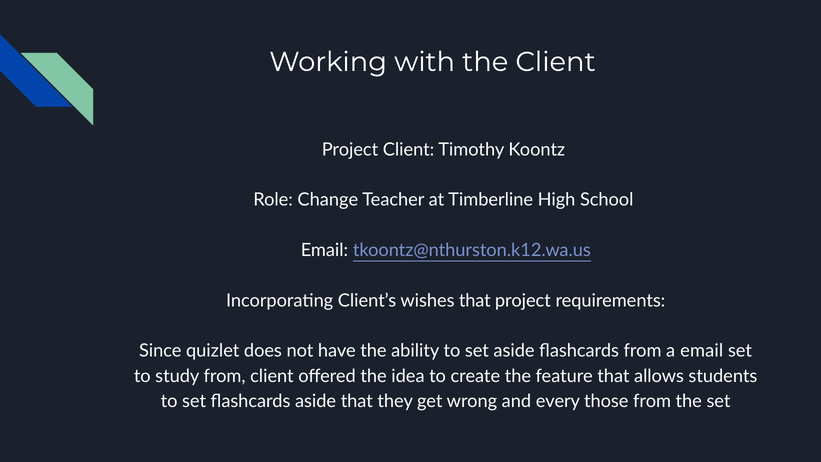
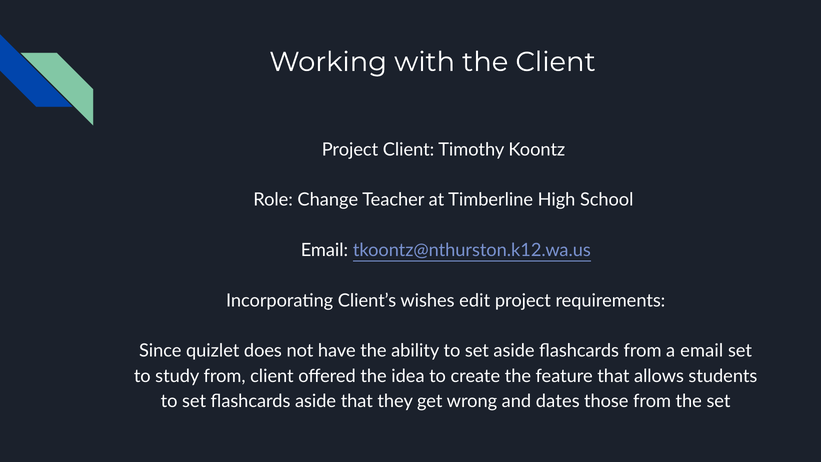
wishes that: that -> edit
every: every -> dates
